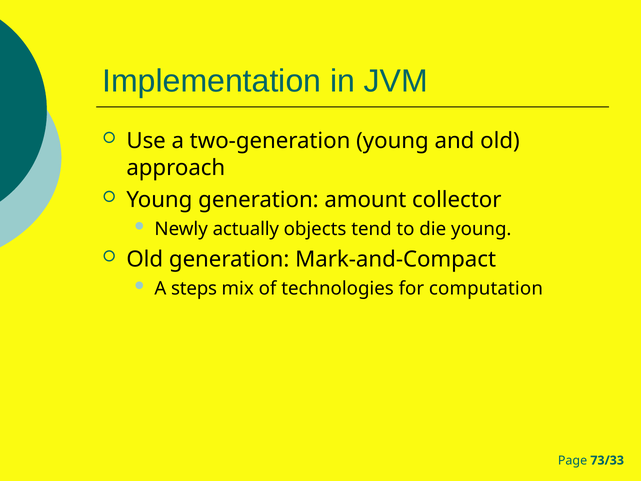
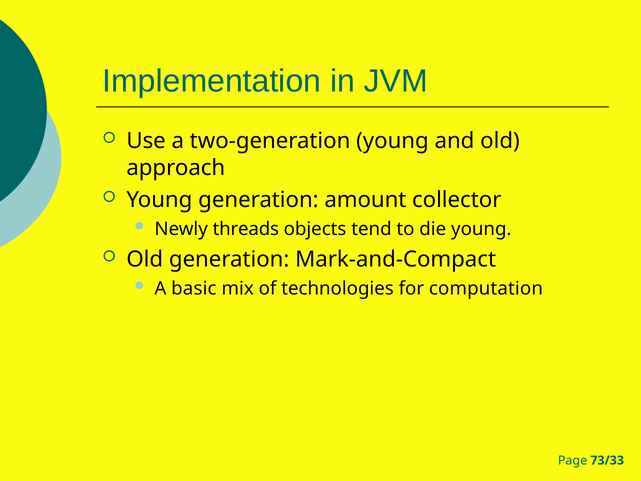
actually: actually -> threads
steps: steps -> basic
